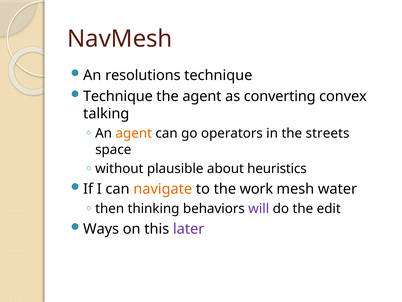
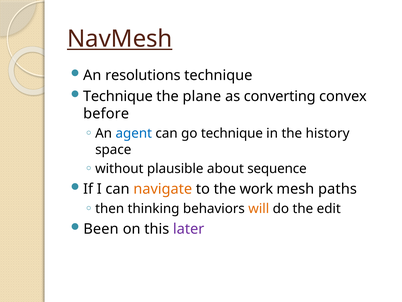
NavMesh underline: none -> present
the agent: agent -> plane
talking: talking -> before
agent at (134, 133) colour: orange -> blue
go operators: operators -> technique
streets: streets -> history
heuristics: heuristics -> sequence
water: water -> paths
will colour: purple -> orange
Ways: Ways -> Been
